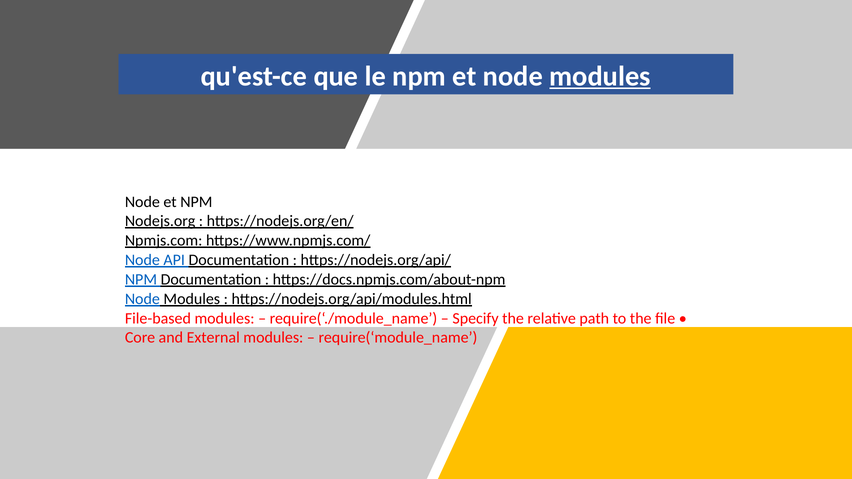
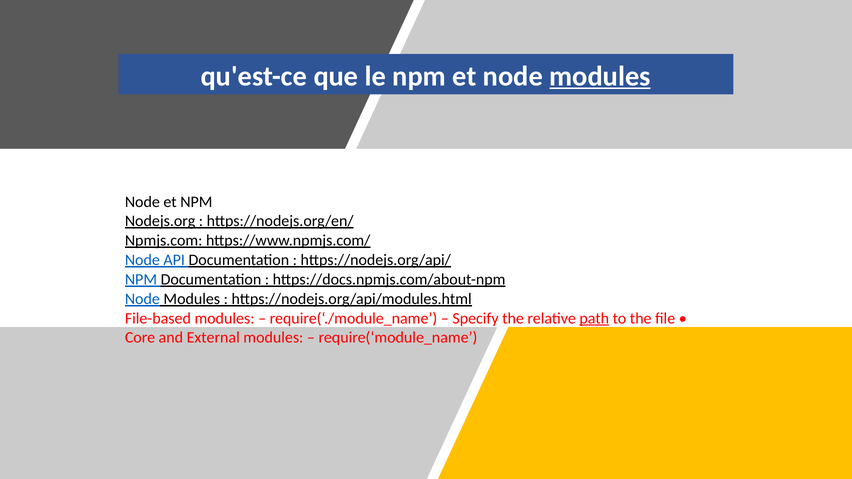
path underline: none -> present
